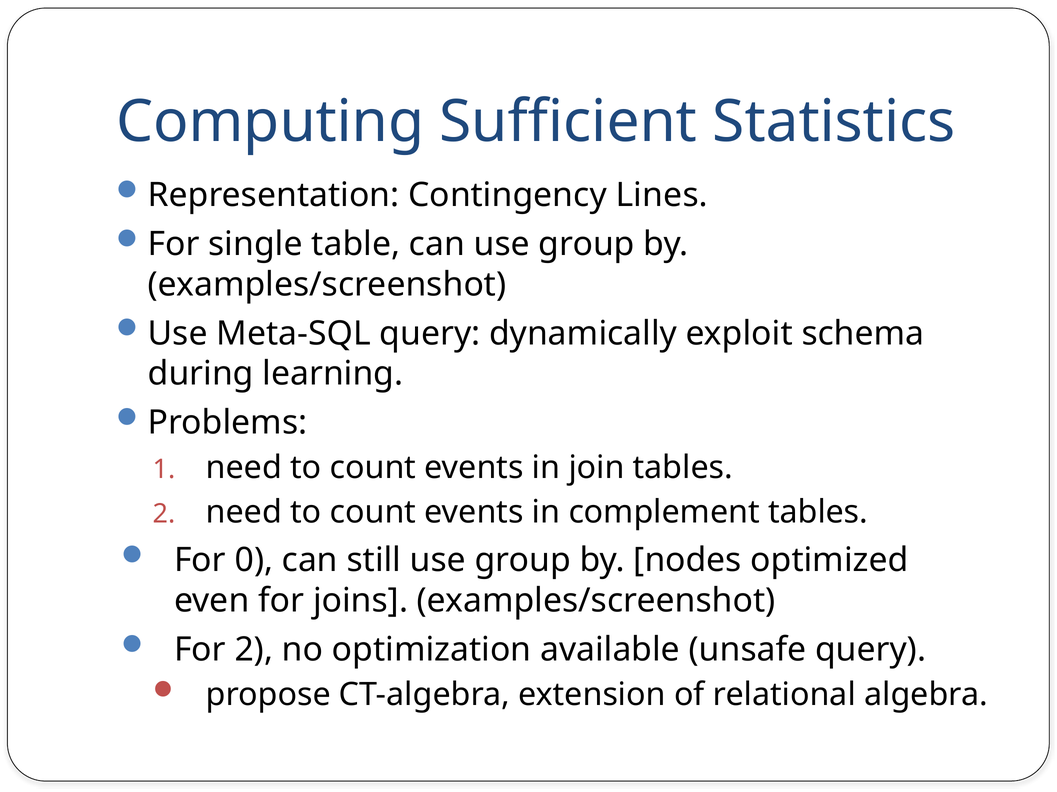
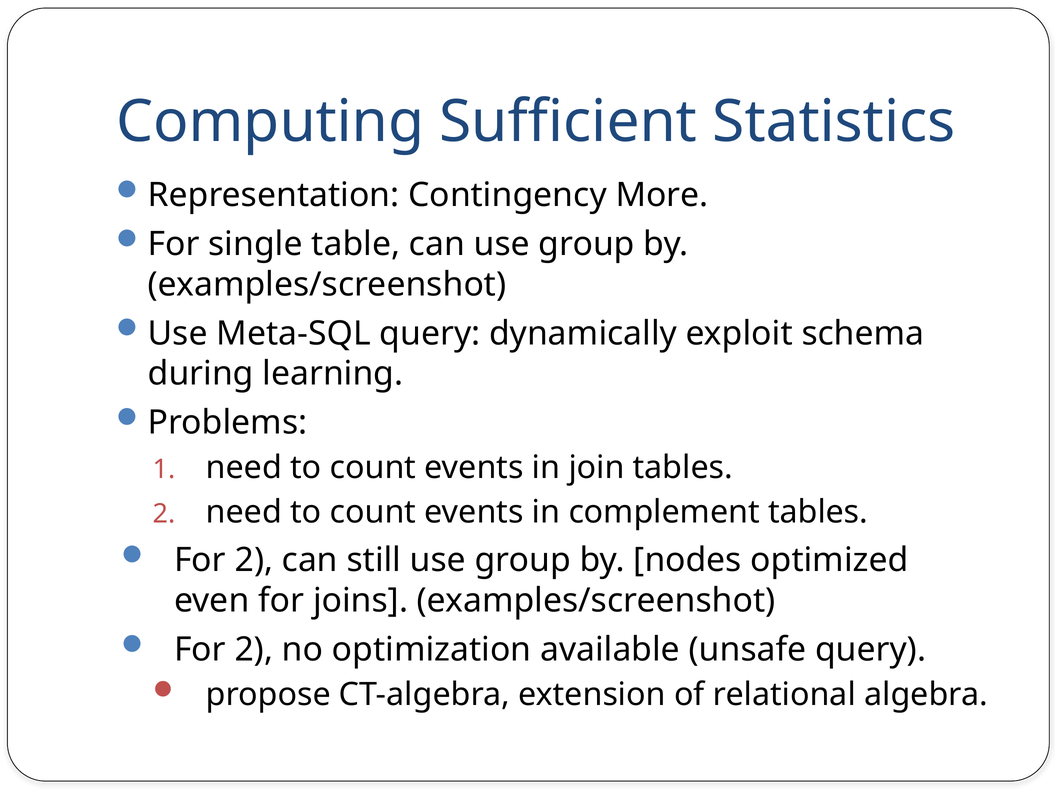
Lines: Lines -> More
0 at (254, 561): 0 -> 2
